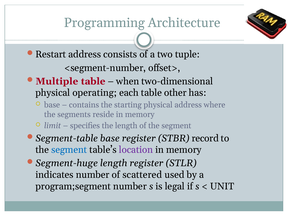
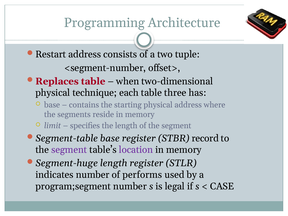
Multiple: Multiple -> Replaces
operating: operating -> technique
other: other -> three
segment at (69, 150) colour: blue -> purple
scattered: scattered -> performs
UNIT: UNIT -> CASE
